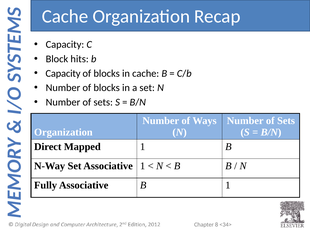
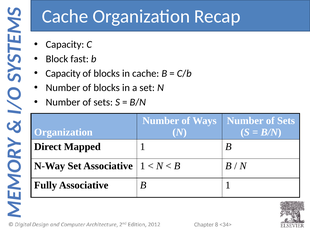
hits: hits -> fast
